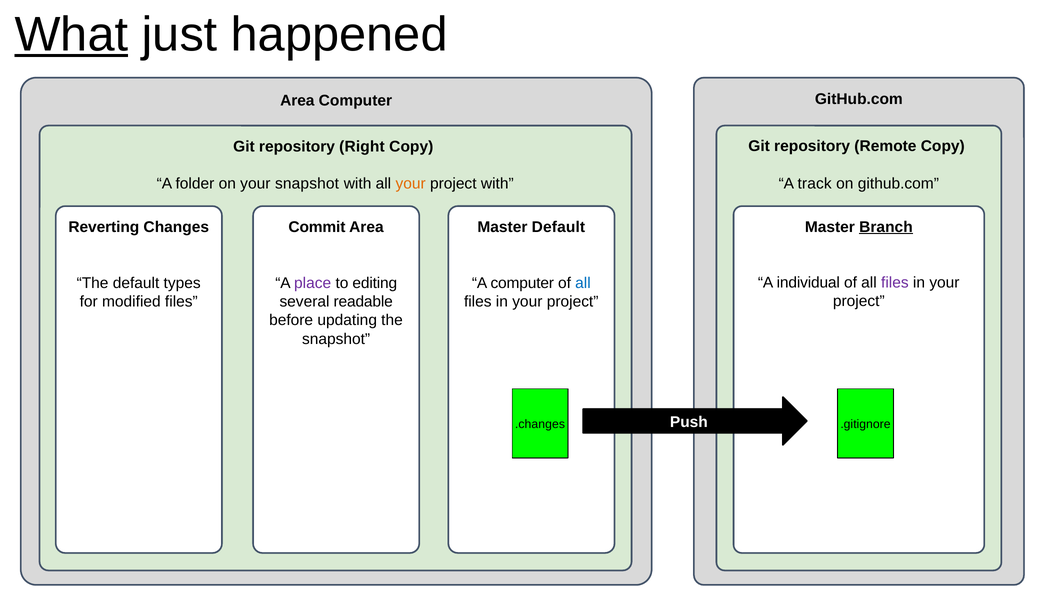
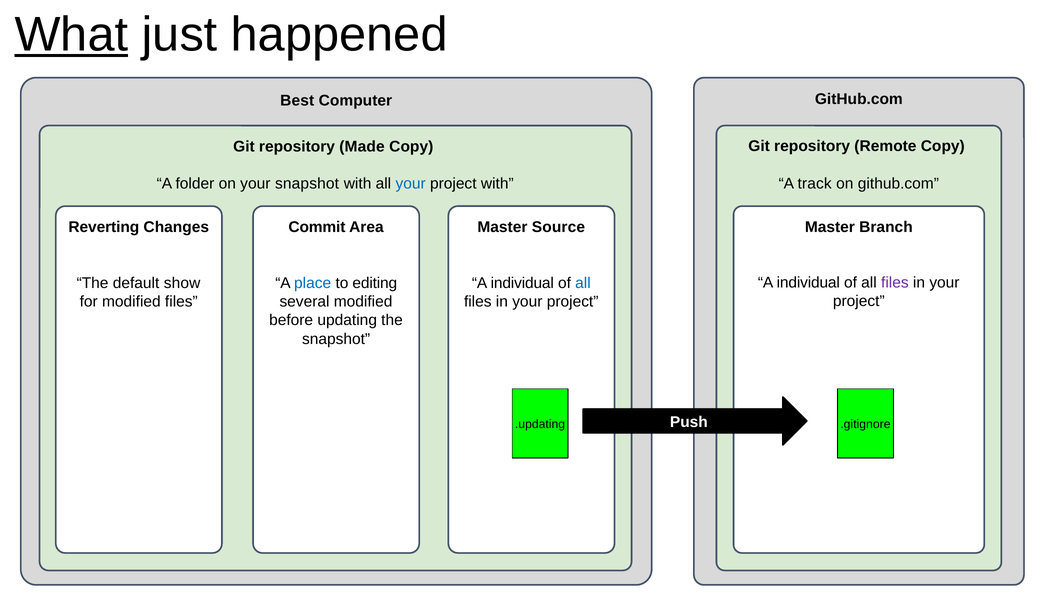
Area at (297, 101): Area -> Best
Right: Right -> Made
your at (411, 184) colour: orange -> blue
Branch underline: present -> none
Master Default: Default -> Source
types: types -> show
place colour: purple -> blue
computer at (522, 283): computer -> individual
several readable: readable -> modified
.changes: .changes -> .updating
